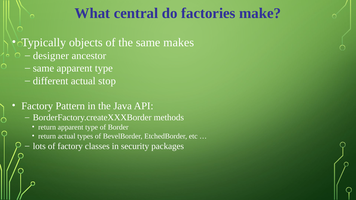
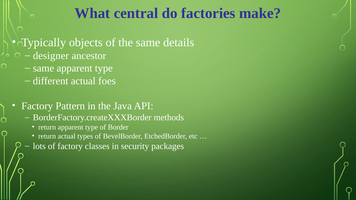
makes: makes -> details
stop: stop -> foes
